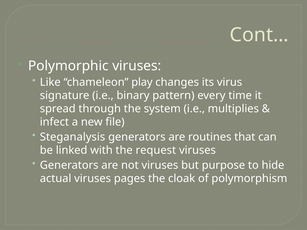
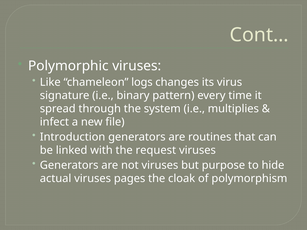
play: play -> logs
Steganalysis: Steganalysis -> Introduction
